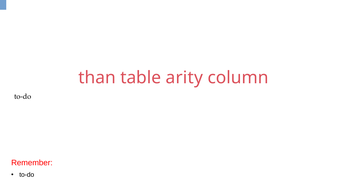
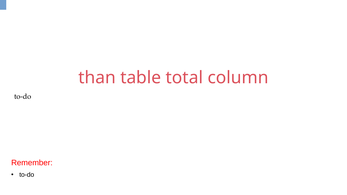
arity: arity -> total
